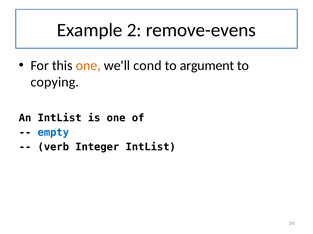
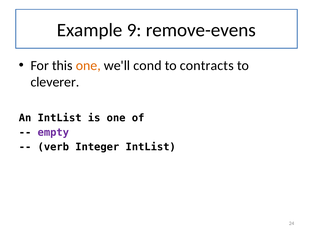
2: 2 -> 9
argument: argument -> contracts
copying: copying -> cleverer
empty colour: blue -> purple
